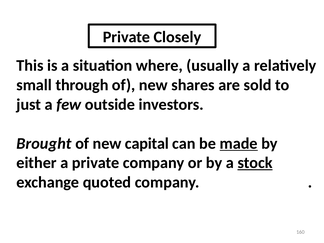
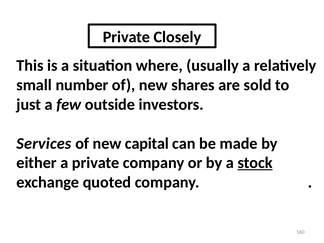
through: through -> number
Brought: Brought -> Services
made underline: present -> none
